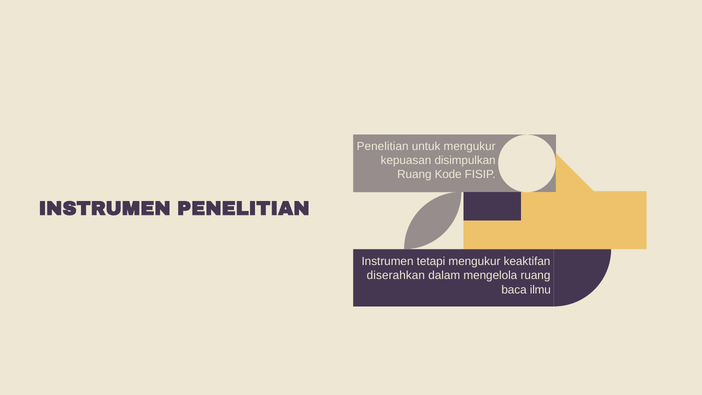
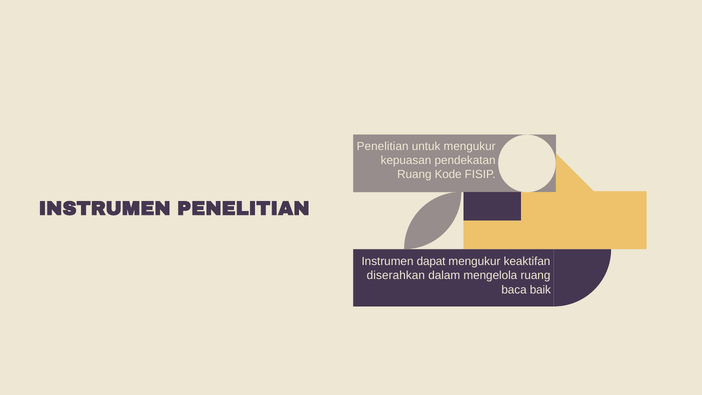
disimpulkan: disimpulkan -> pendekatan
tetapi: tetapi -> dapat
ilmu: ilmu -> baik
